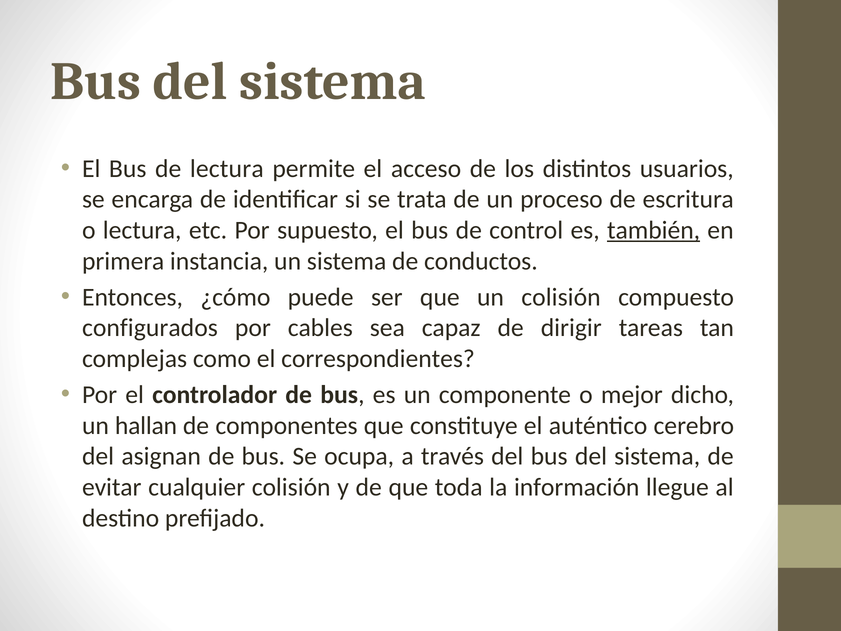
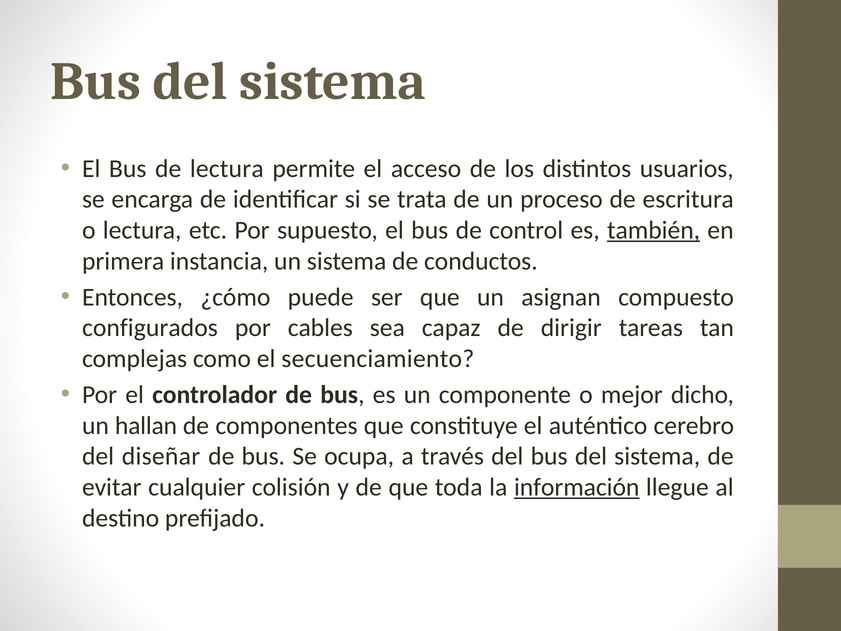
un colisión: colisión -> asignan
correspondientes: correspondientes -> secuenciamiento
asignan: asignan -> diseñar
información underline: none -> present
